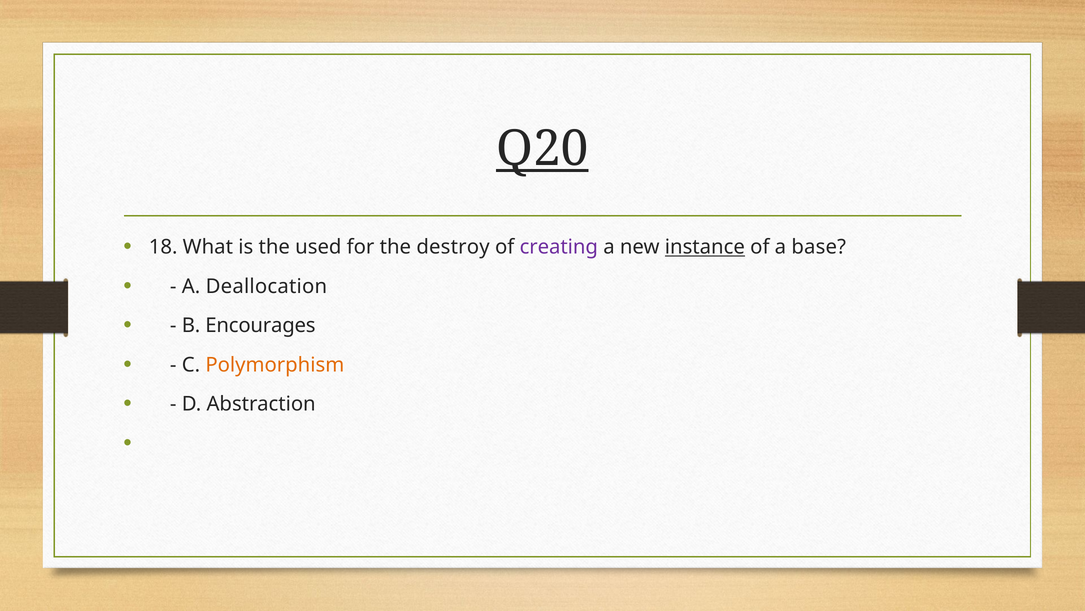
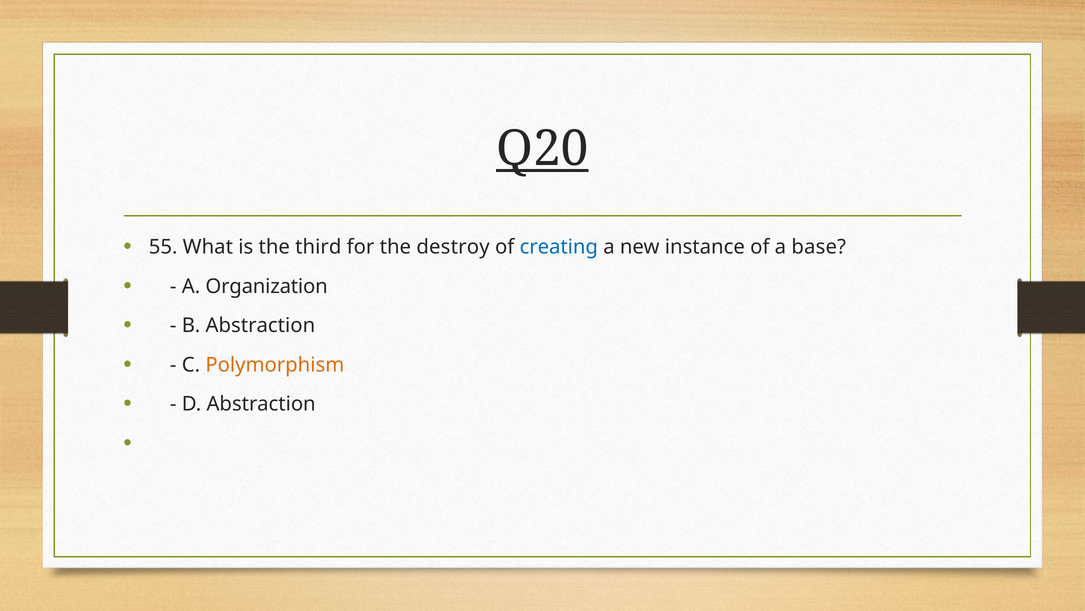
18: 18 -> 55
used: used -> third
creating colour: purple -> blue
instance underline: present -> none
Deallocation: Deallocation -> Organization
B Encourages: Encourages -> Abstraction
